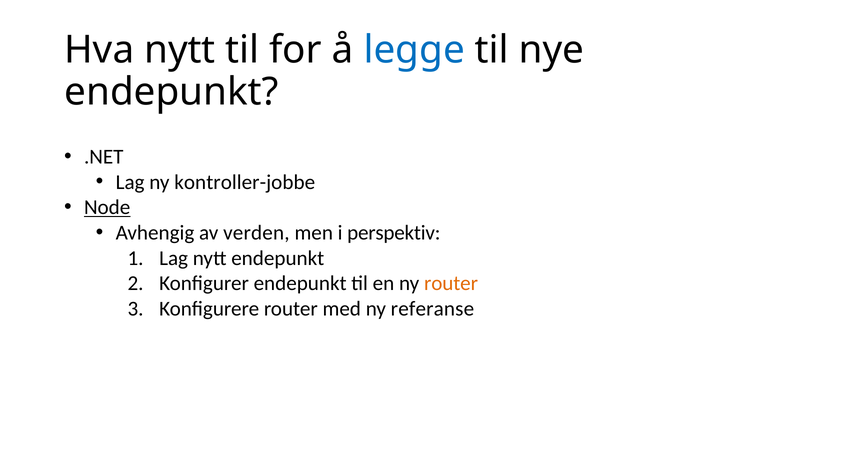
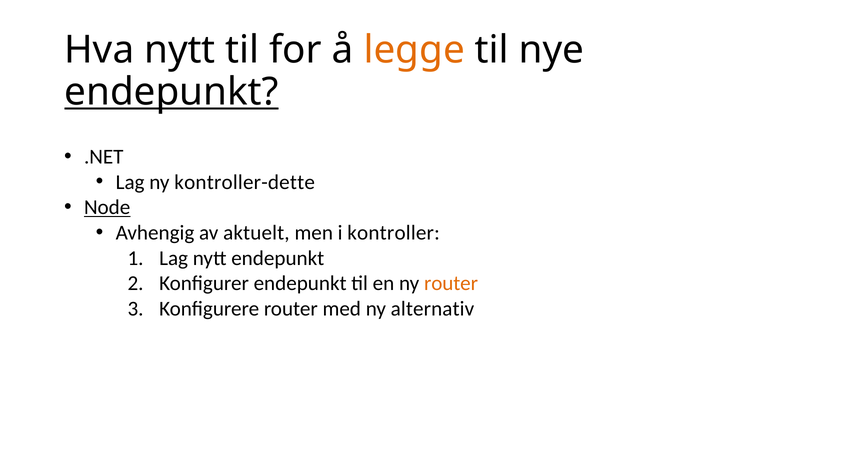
legge colour: blue -> orange
endepunkt at (172, 92) underline: none -> present
kontroller-jobbe: kontroller-jobbe -> kontroller-dette
verden: verden -> aktuelt
perspektiv: perspektiv -> kontroller
referanse: referanse -> alternativ
